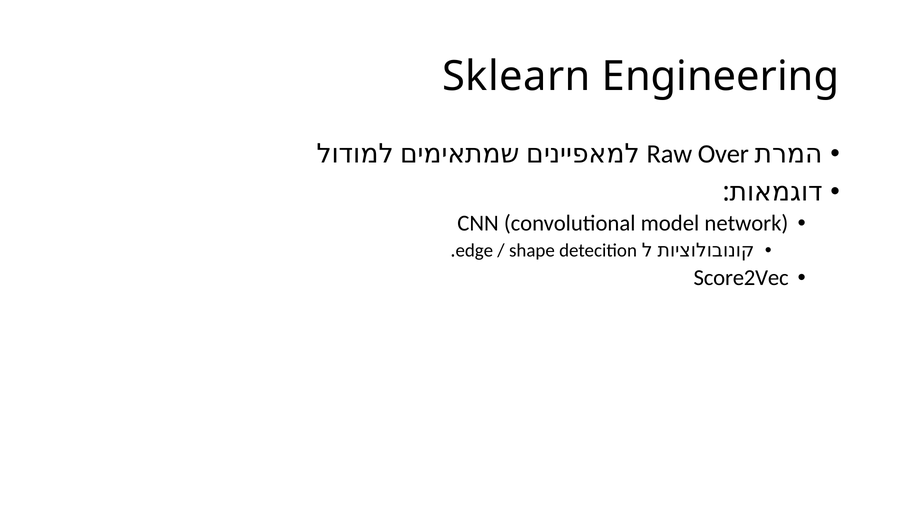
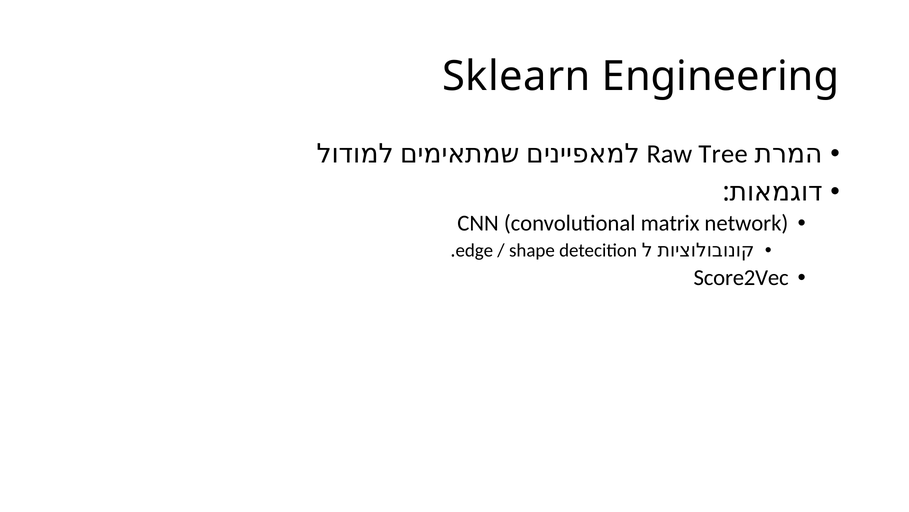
Over: Over -> Tree
model: model -> matrix
